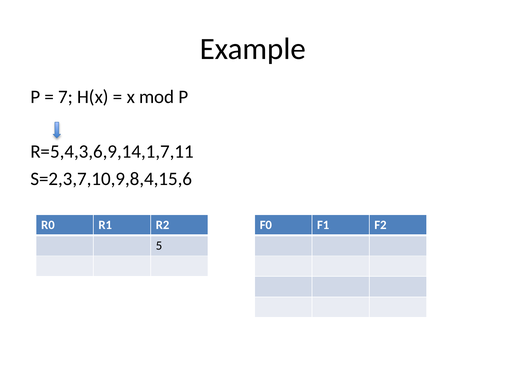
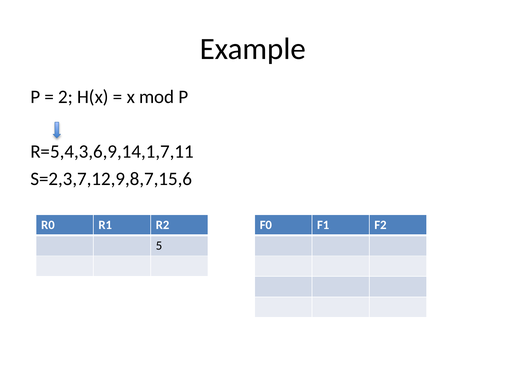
7: 7 -> 2
S=2,3,7,10,9,8,4,15,6: S=2,3,7,10,9,8,4,15,6 -> S=2,3,7,12,9,8,7,15,6
